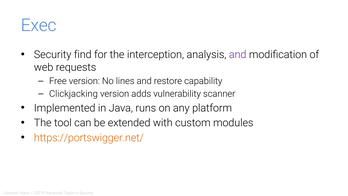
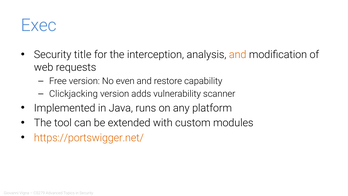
find: find -> title
and at (238, 55) colour: purple -> orange
lines: lines -> even
